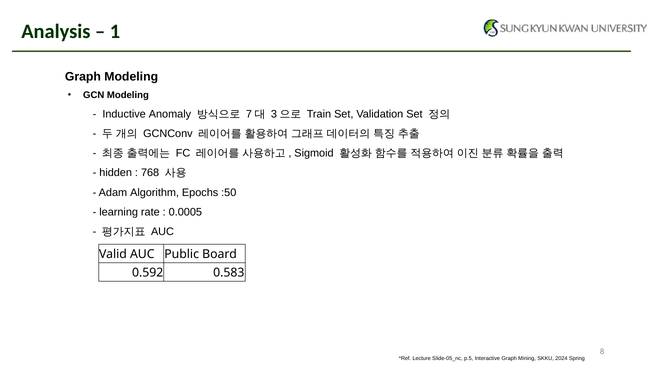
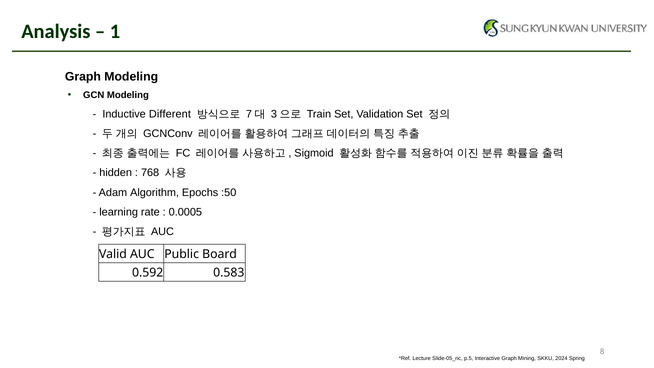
Anomaly: Anomaly -> Different
